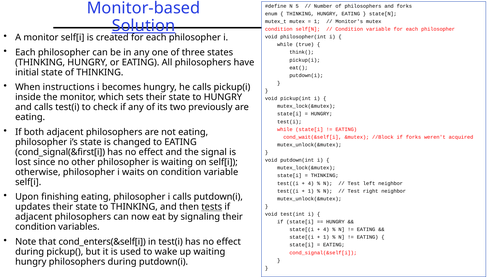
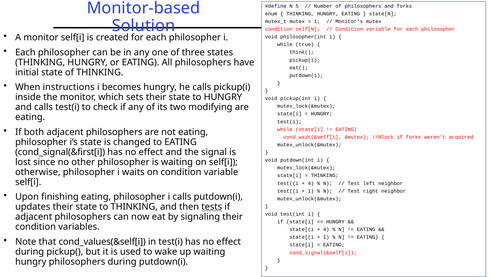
Solution underline: present -> none
previously: previously -> modifying
cond_enters(&self[i: cond_enters(&self[i -> cond_values(&self[i
